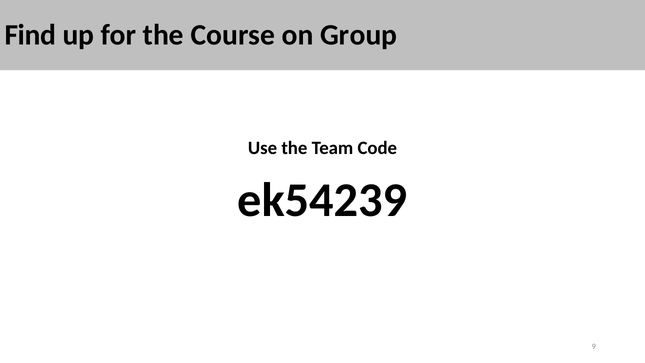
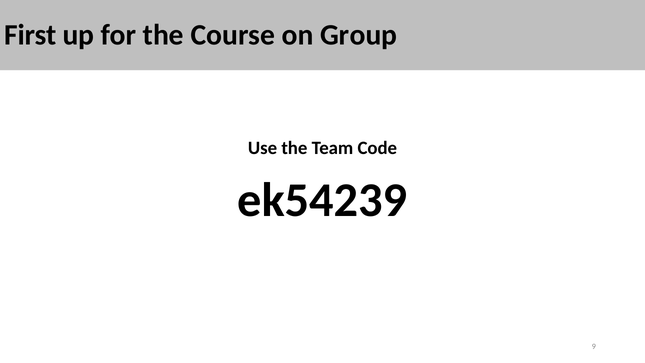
Find: Find -> First
